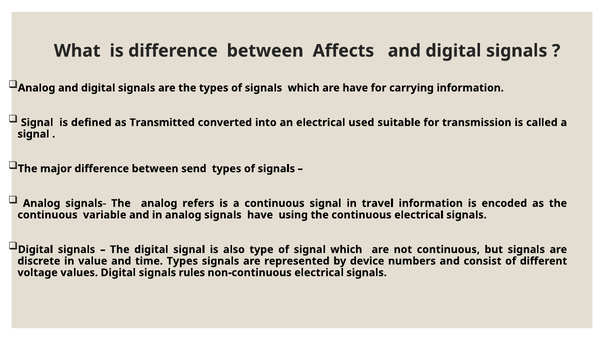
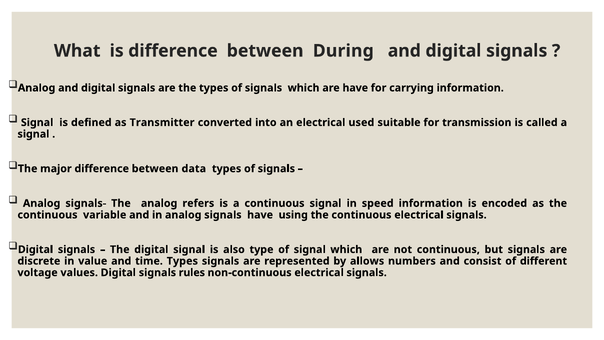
Affects: Affects -> During
Transmitted: Transmitted -> Transmitter
send: send -> data
travel: travel -> speed
device: device -> allows
